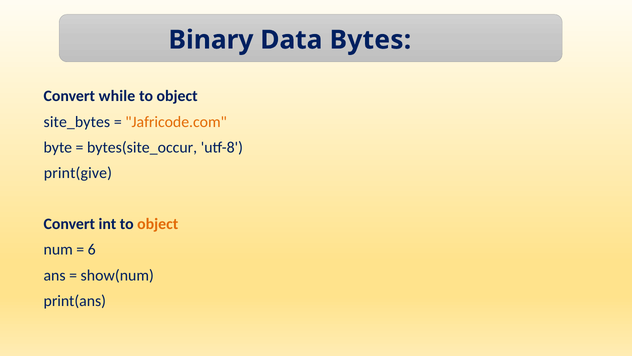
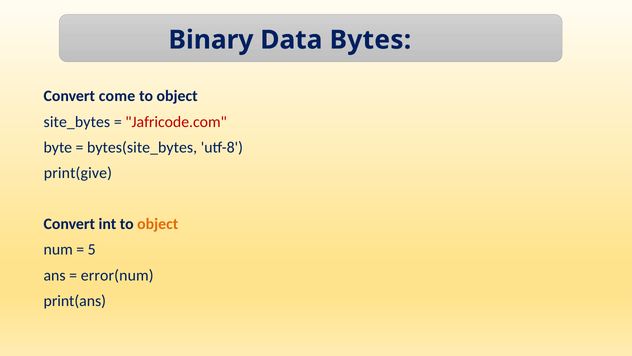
while: while -> come
Jafricode.com colour: orange -> red
bytes(site_occur: bytes(site_occur -> bytes(site_bytes
6: 6 -> 5
show(num: show(num -> error(num
